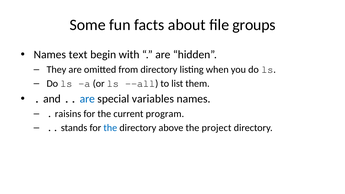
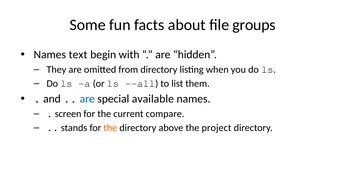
variables: variables -> available
raisins: raisins -> screen
program: program -> compare
the at (110, 128) colour: blue -> orange
